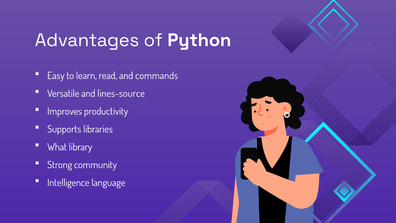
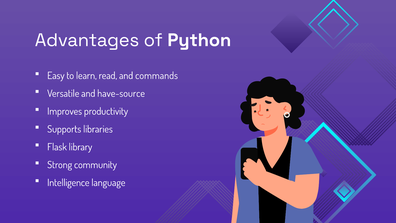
lines-source: lines-source -> have-source
What: What -> Flask
